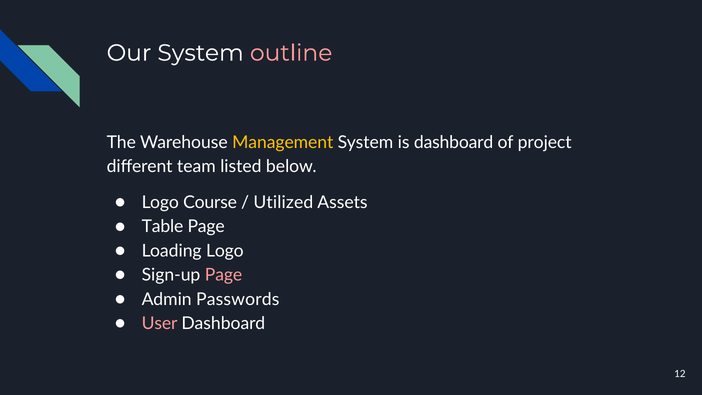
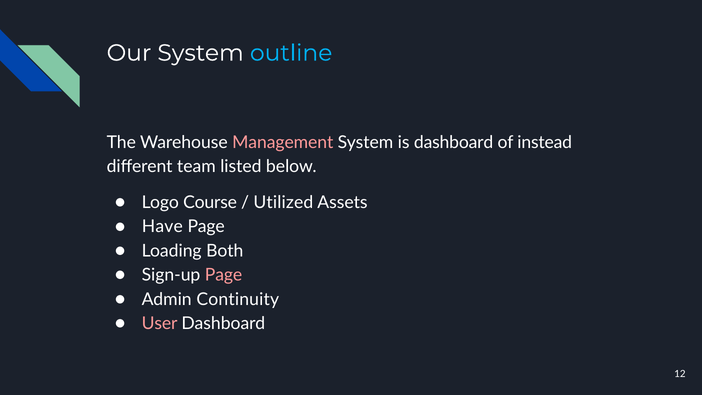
outline colour: pink -> light blue
Management colour: yellow -> pink
project: project -> instead
Table: Table -> Have
Loading Logo: Logo -> Both
Passwords: Passwords -> Continuity
